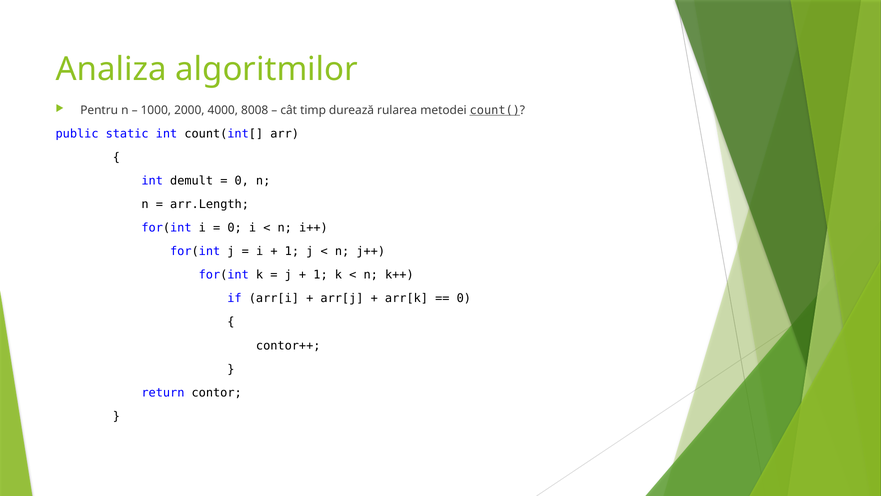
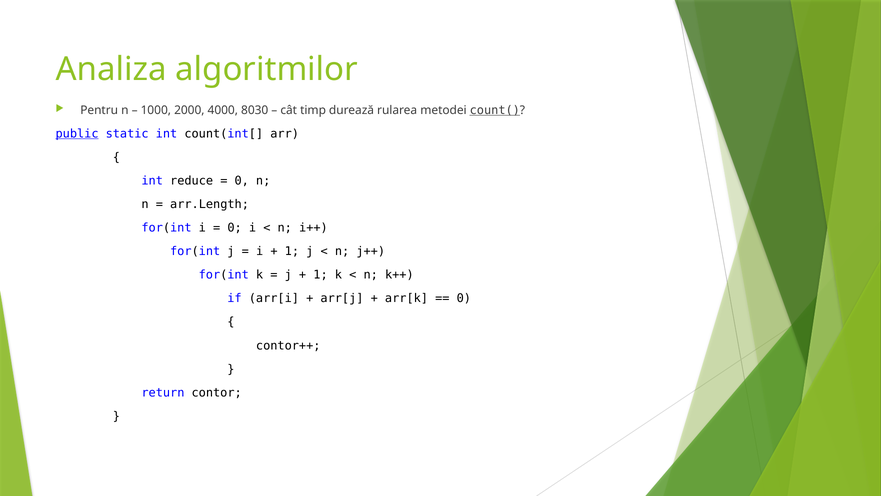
8008: 8008 -> 8030
public underline: none -> present
demult: demult -> reduce
